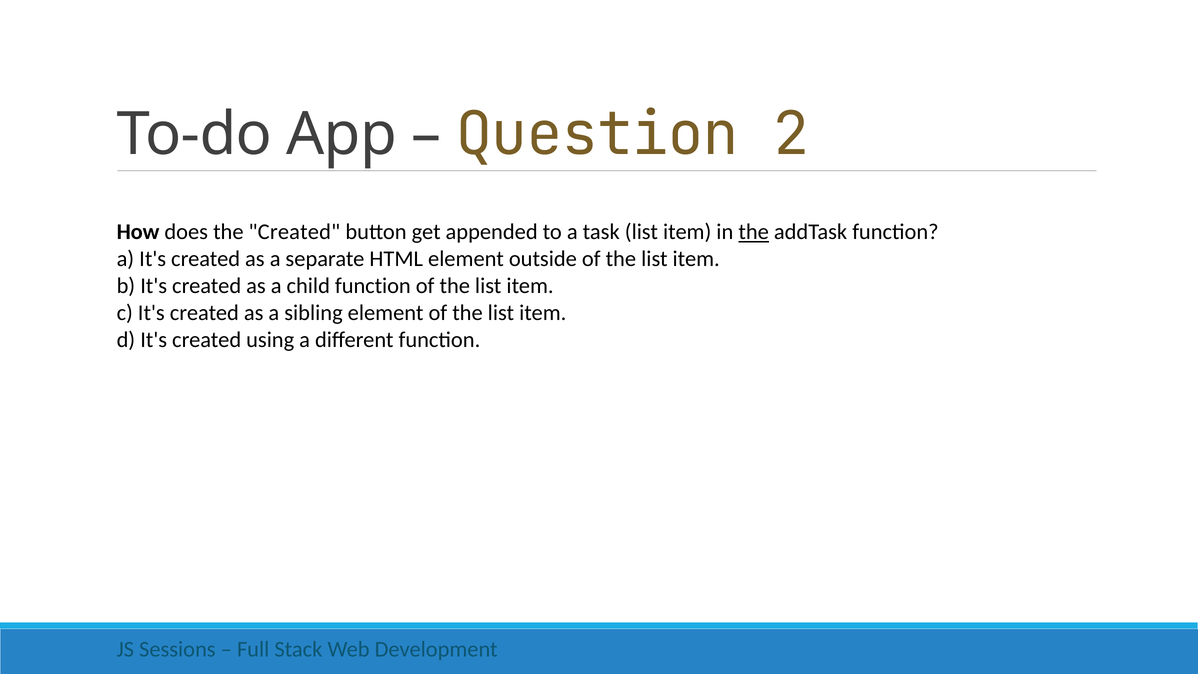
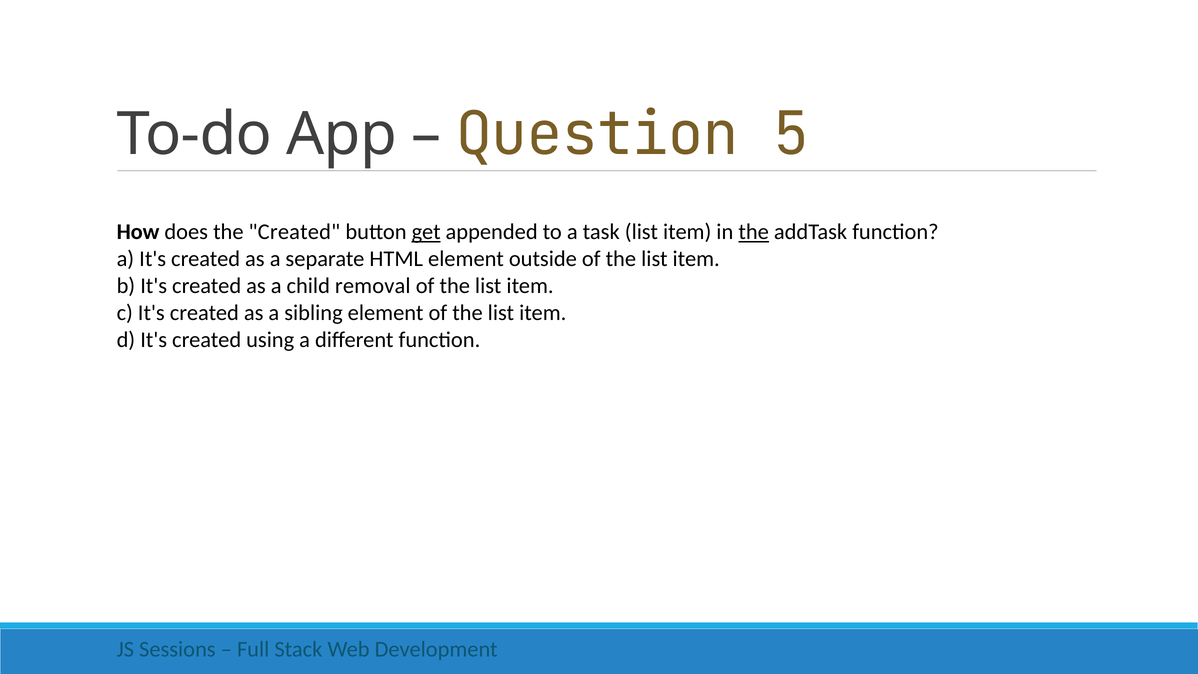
2: 2 -> 5
get underline: none -> present
child function: function -> removal
